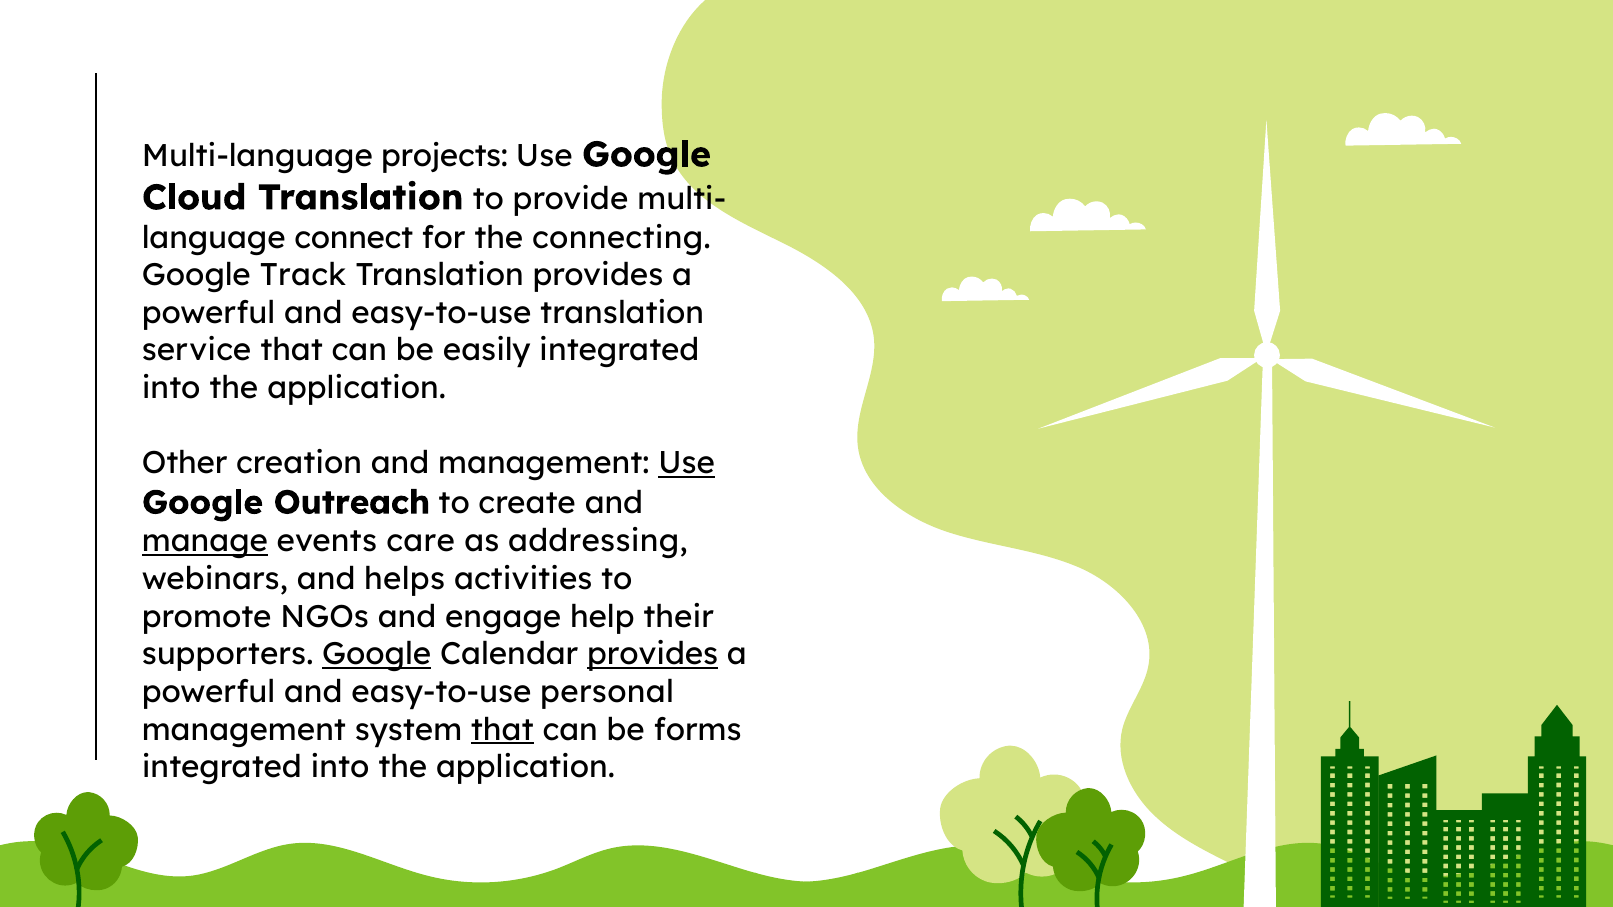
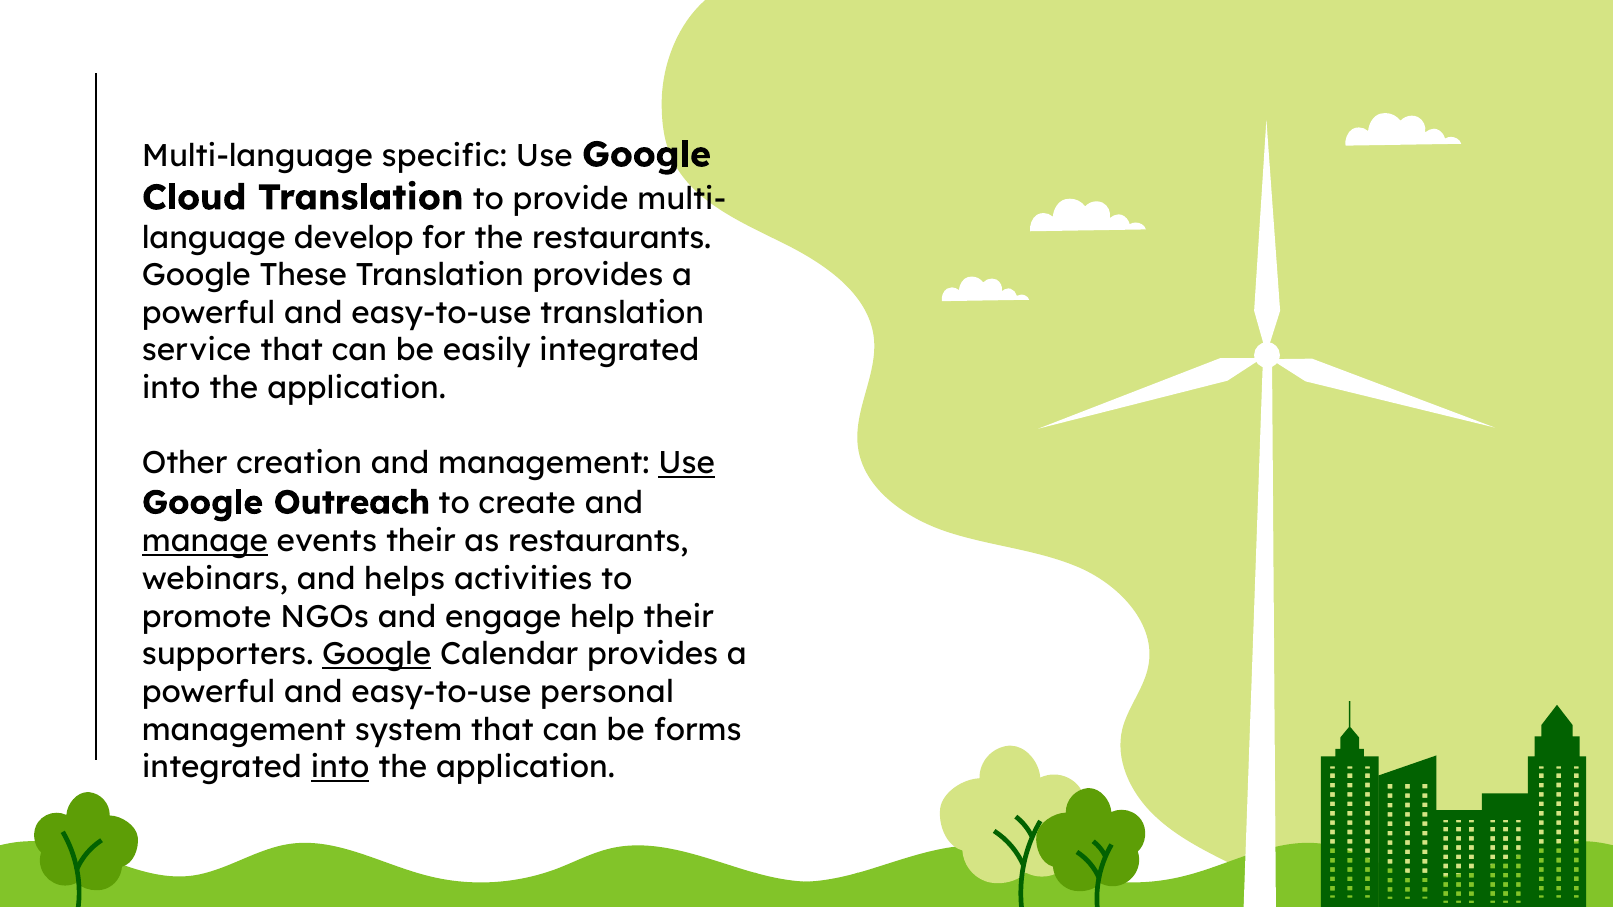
projects: projects -> specific
connect: connect -> develop
the connecting: connecting -> restaurants
Track: Track -> These
events care: care -> their
as addressing: addressing -> restaurants
provides at (653, 655) underline: present -> none
that at (502, 730) underline: present -> none
into at (340, 768) underline: none -> present
